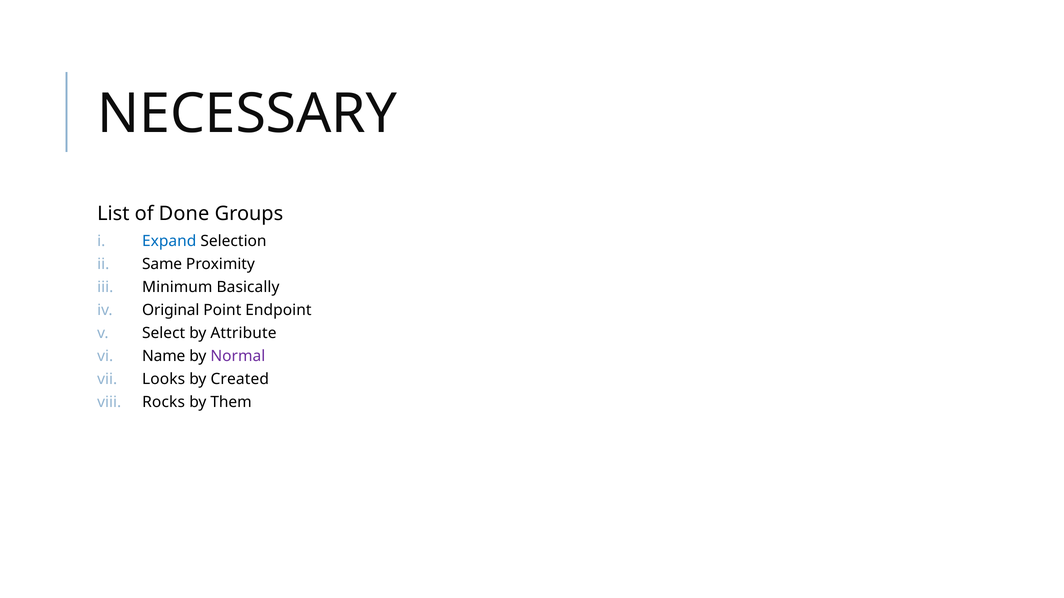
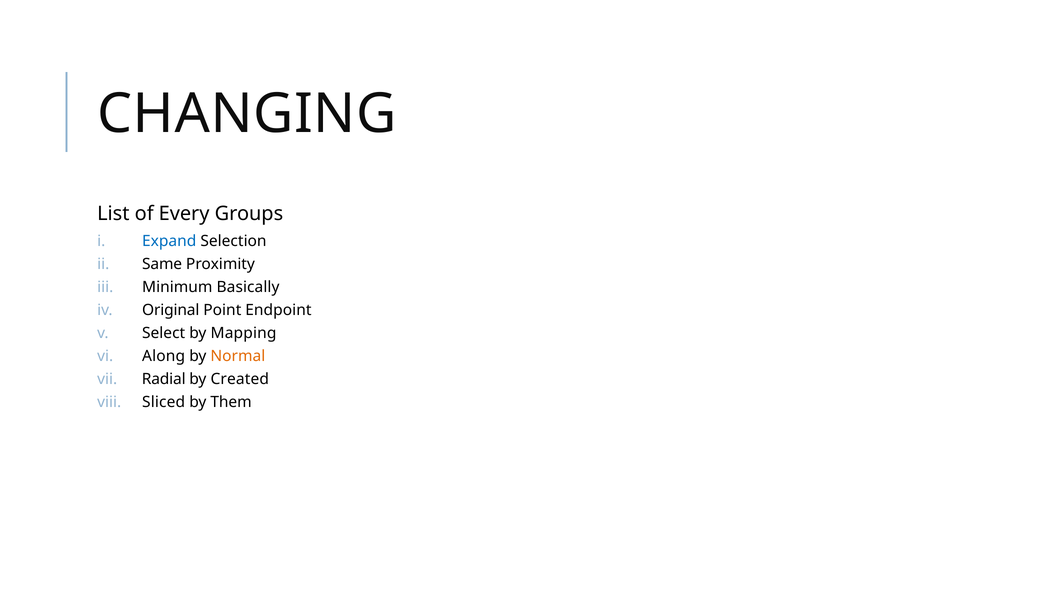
NECESSARY: NECESSARY -> CHANGING
Done: Done -> Every
Attribute: Attribute -> Mapping
Name: Name -> Along
Normal colour: purple -> orange
Looks: Looks -> Radial
Rocks: Rocks -> Sliced
